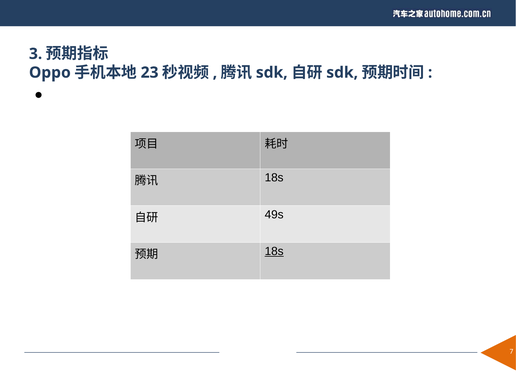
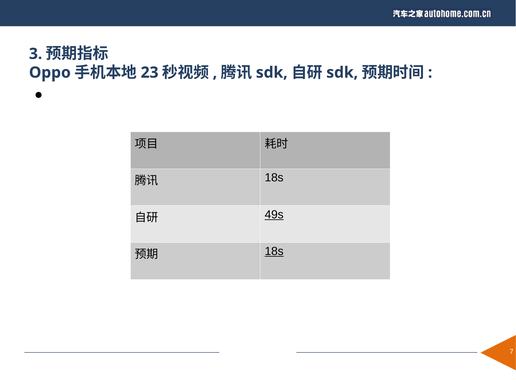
49s underline: none -> present
